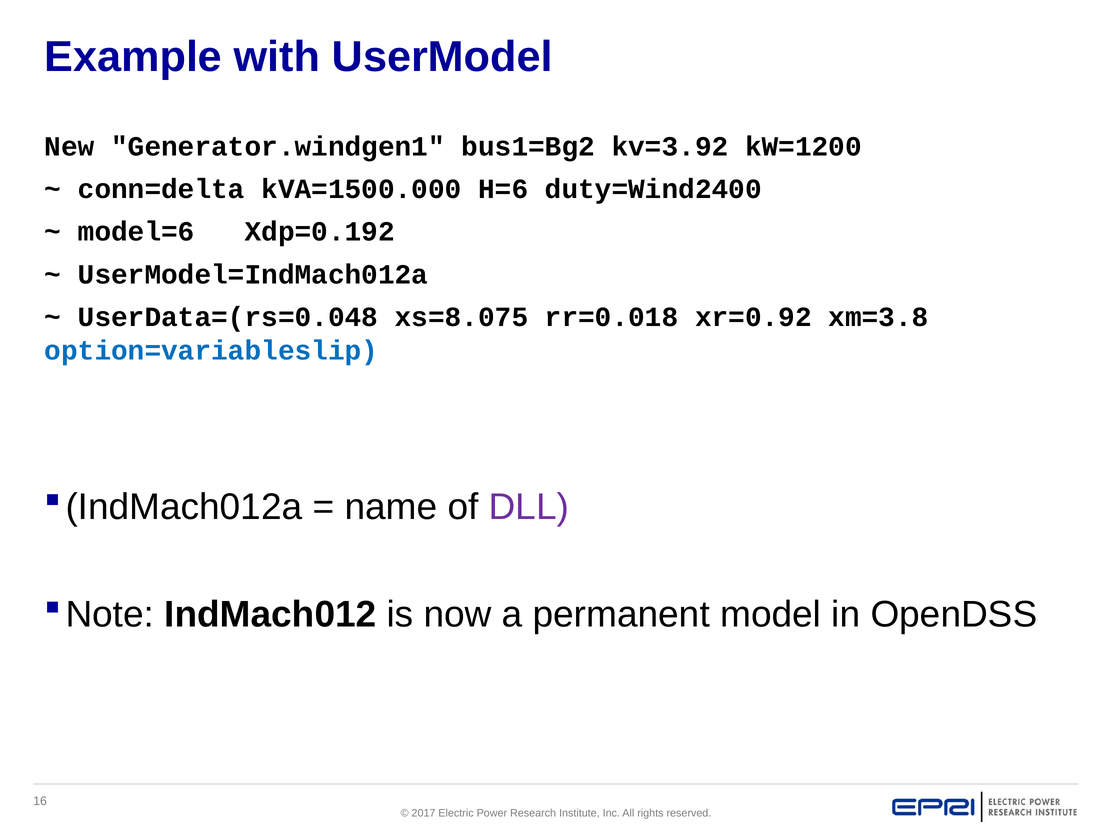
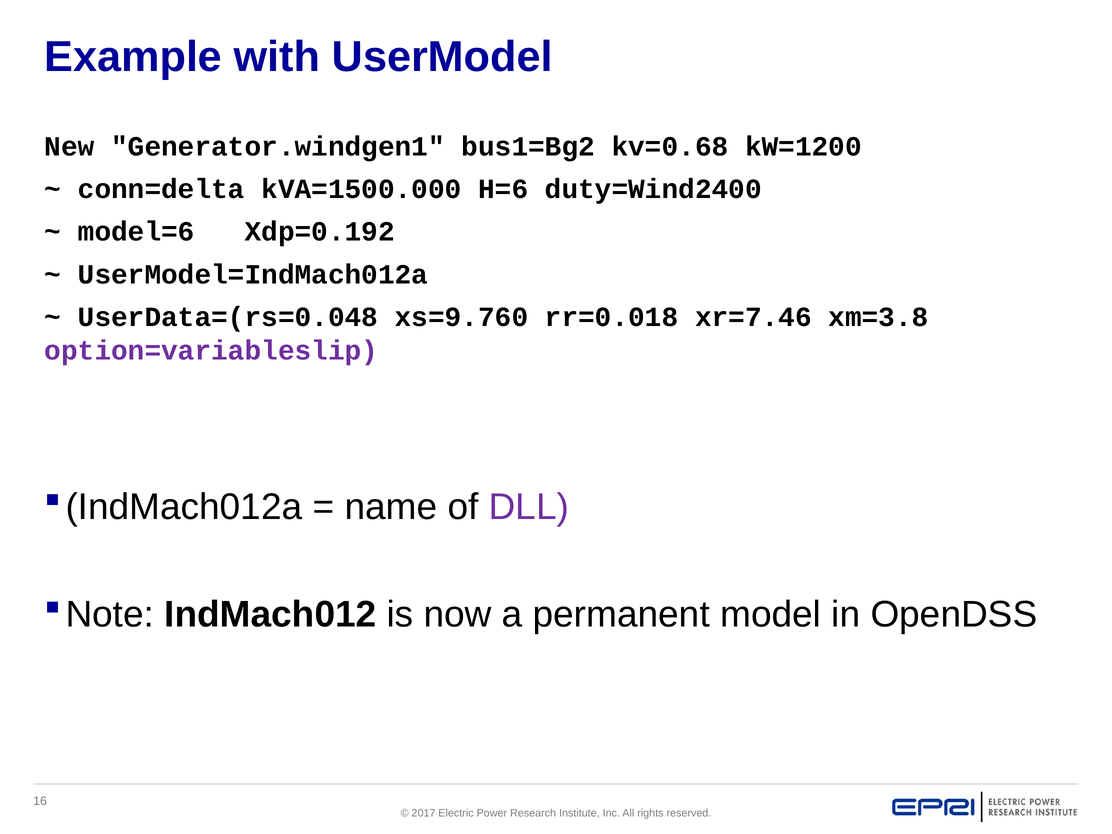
kv=3.92: kv=3.92 -> kv=0.68
xs=8.075: xs=8.075 -> xs=9.760
xr=0.92: xr=0.92 -> xr=7.46
option=variableslip colour: blue -> purple
